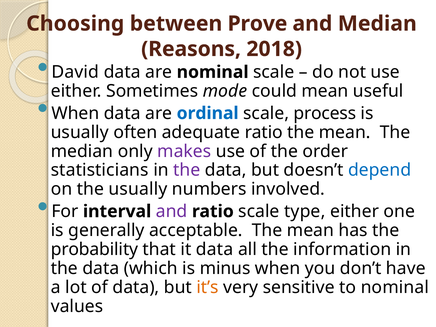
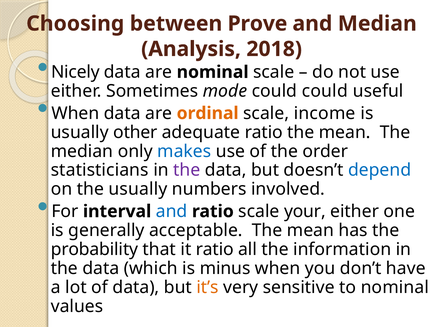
Reasons: Reasons -> Analysis
David: David -> Nicely
could mean: mean -> could
ordinal colour: blue -> orange
process: process -> income
often: often -> other
makes colour: purple -> blue
and at (172, 211) colour: purple -> blue
type: type -> your
it data: data -> ratio
